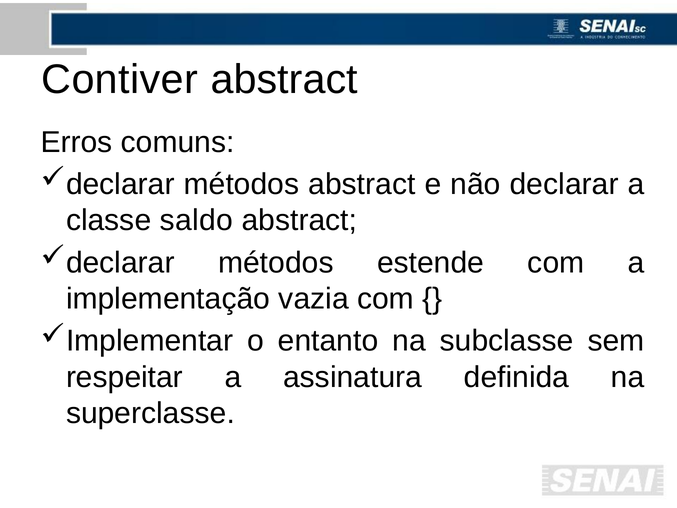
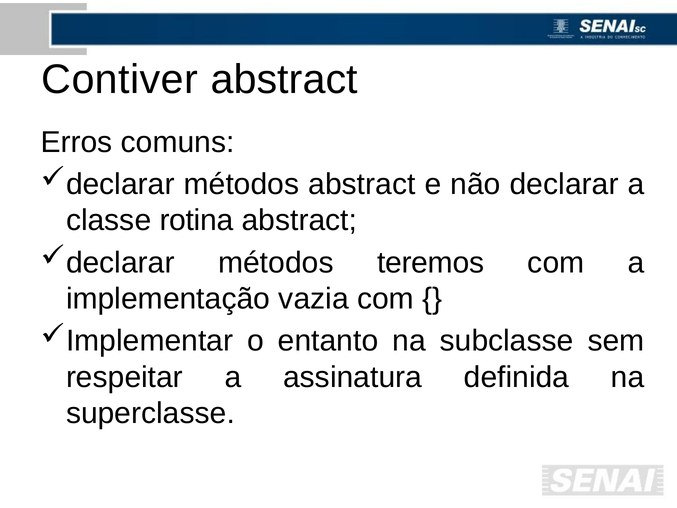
saldo: saldo -> rotina
estende: estende -> teremos
